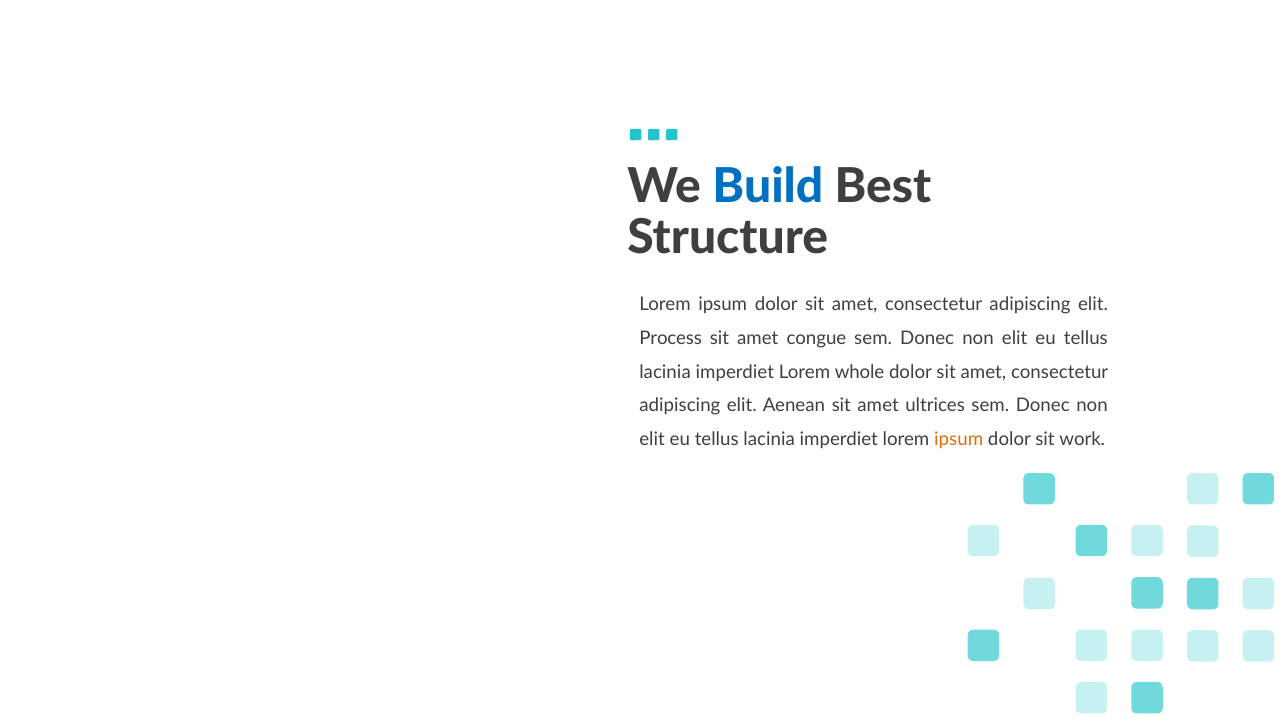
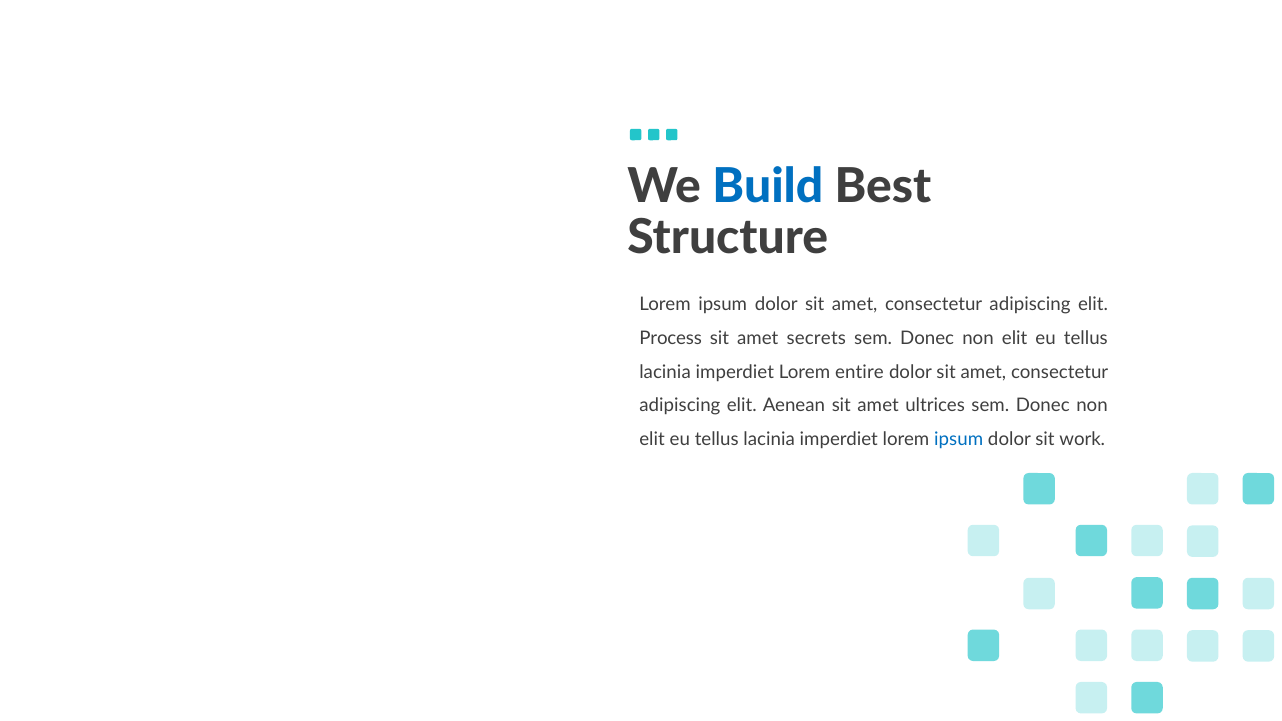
congue: congue -> secrets
whole: whole -> entire
ipsum at (959, 439) colour: orange -> blue
